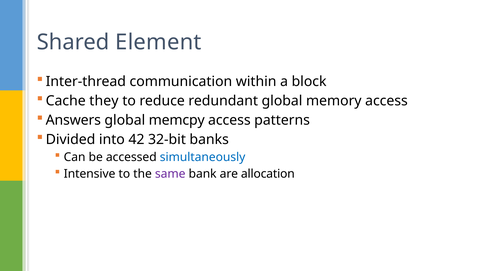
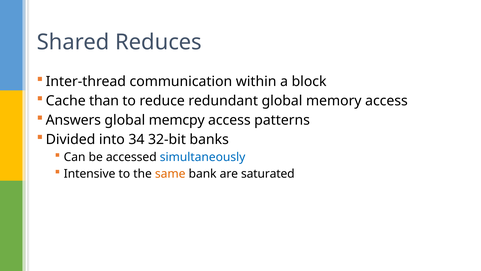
Element: Element -> Reduces
they: they -> than
42: 42 -> 34
same colour: purple -> orange
allocation: allocation -> saturated
